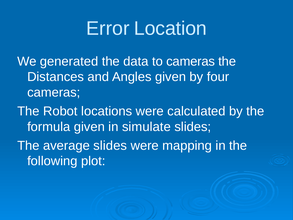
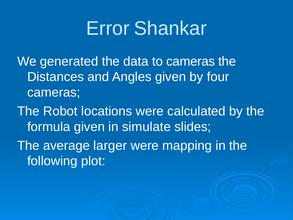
Location: Location -> Shankar
average slides: slides -> larger
